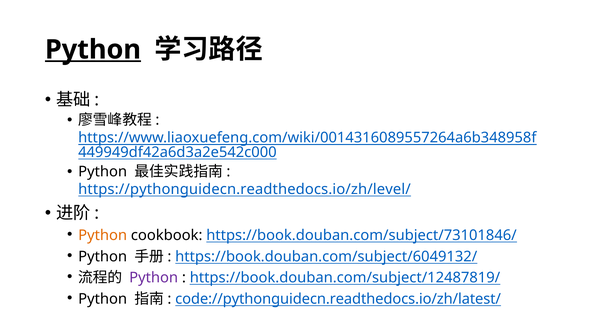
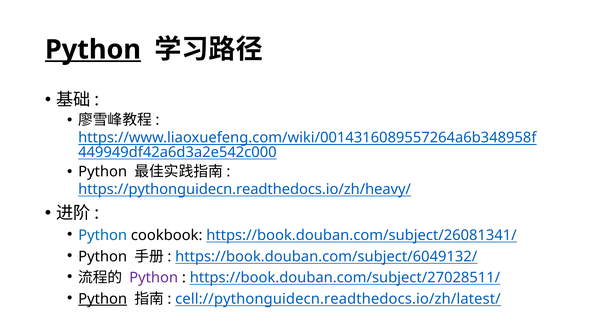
https://pythonguidecn.readthedocs.io/zh/level/: https://pythonguidecn.readthedocs.io/zh/level/ -> https://pythonguidecn.readthedocs.io/zh/heavy/
Python at (103, 235) colour: orange -> blue
https://book.douban.com/subject/73101846/: https://book.douban.com/subject/73101846/ -> https://book.douban.com/subject/26081341/
https://book.douban.com/subject/12487819/: https://book.douban.com/subject/12487819/ -> https://book.douban.com/subject/27028511/
Python at (103, 299) underline: none -> present
code://pythonguidecn.readthedocs.io/zh/latest/: code://pythonguidecn.readthedocs.io/zh/latest/ -> cell://pythonguidecn.readthedocs.io/zh/latest/
